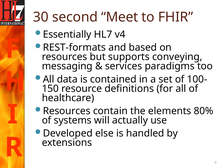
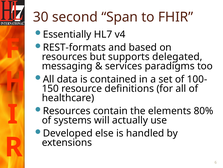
Meet: Meet -> Span
conveying: conveying -> delegated
